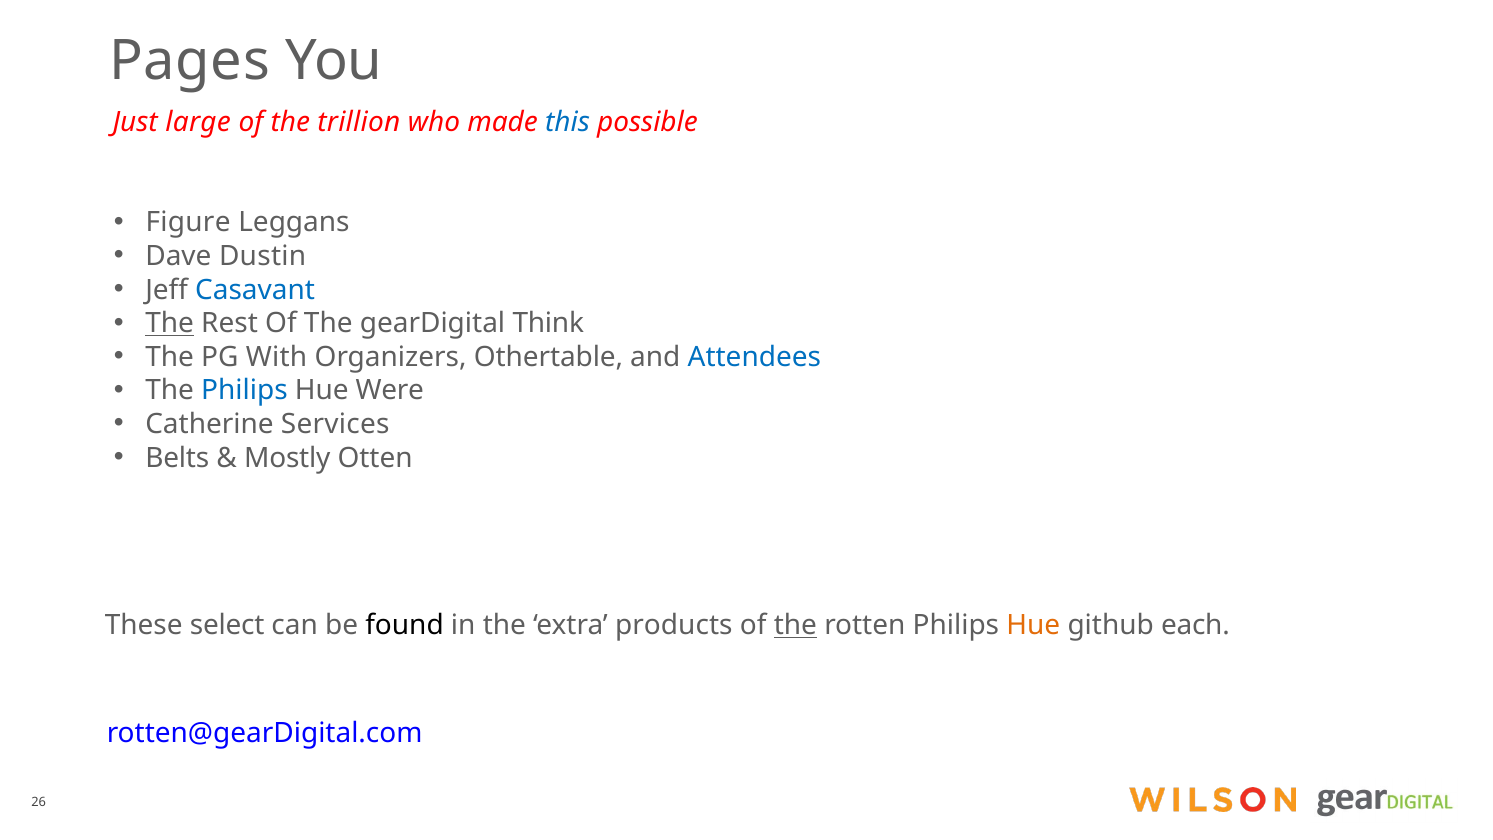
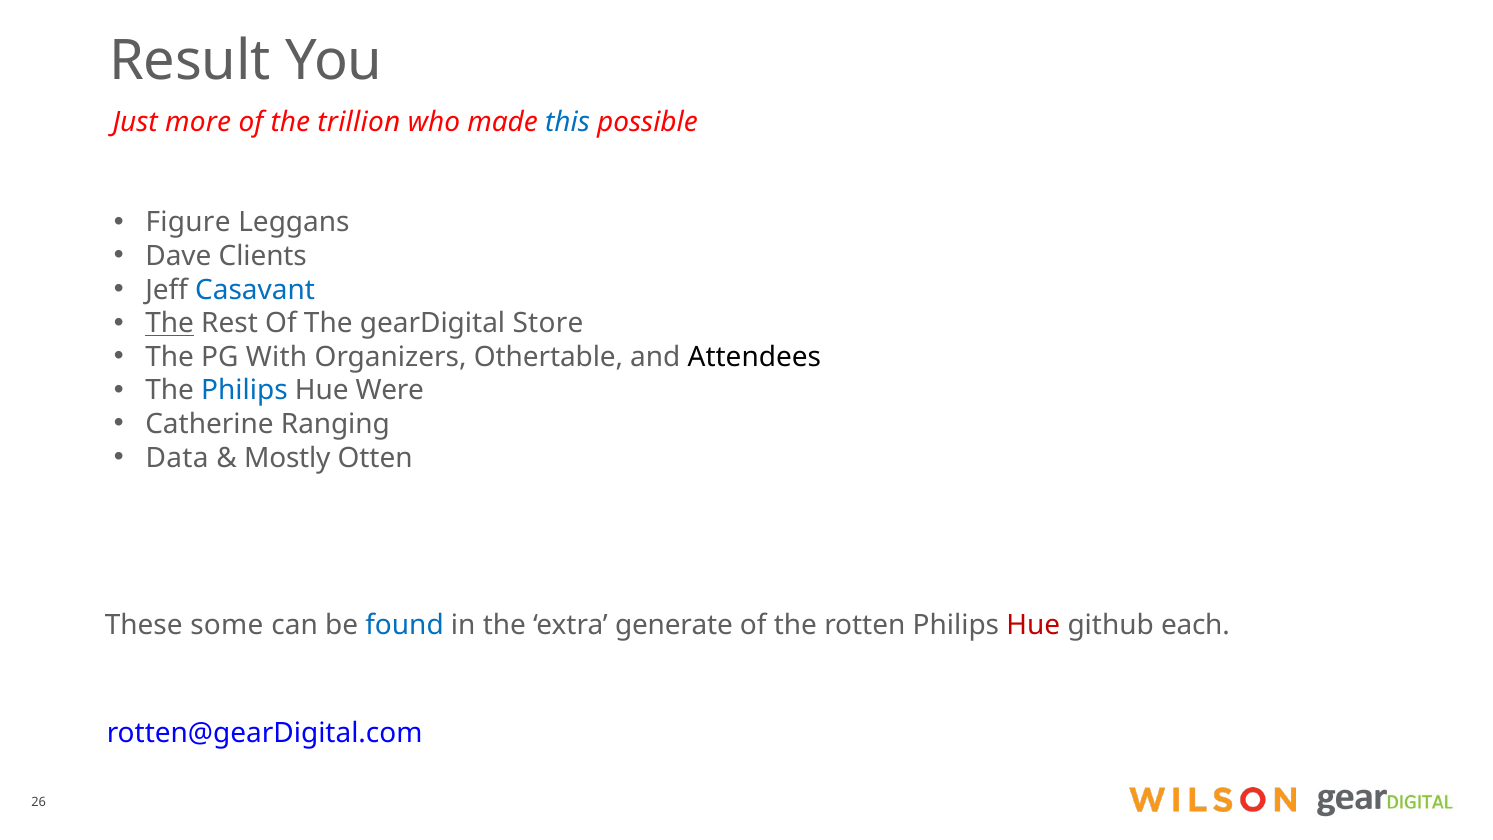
Pages: Pages -> Result
large: large -> more
Dustin: Dustin -> Clients
Think: Think -> Store
Attendees colour: blue -> black
Services: Services -> Ranging
Belts: Belts -> Data
select: select -> some
found colour: black -> blue
products: products -> generate
the at (795, 625) underline: present -> none
Hue at (1033, 625) colour: orange -> red
